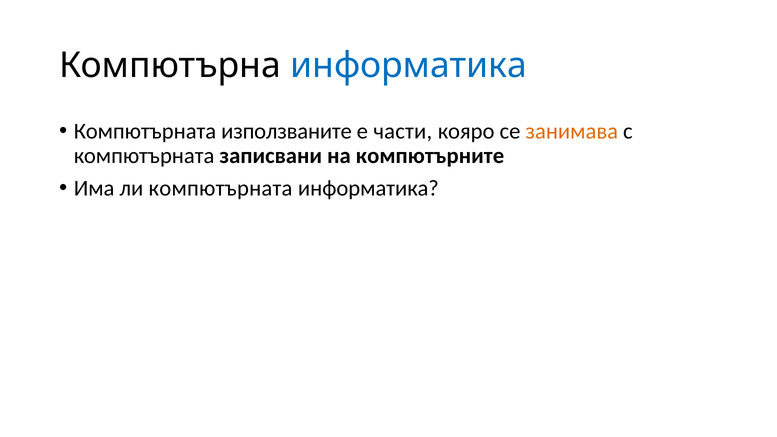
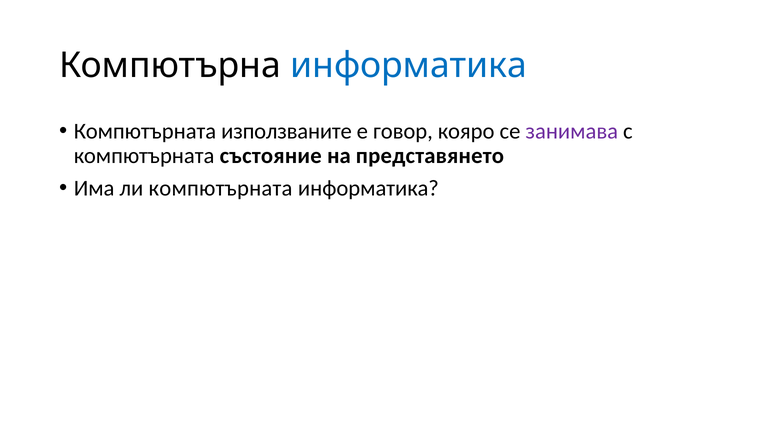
части: части -> говор
занимава colour: orange -> purple
записвани: записвани -> състояние
компютърните: компютърните -> представянето
